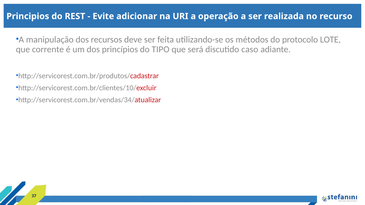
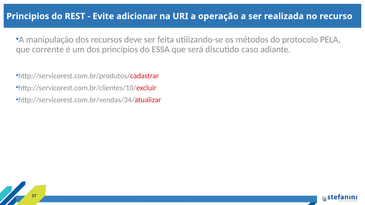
LOTE: LOTE -> PELA
TIPO: TIPO -> ESSA
